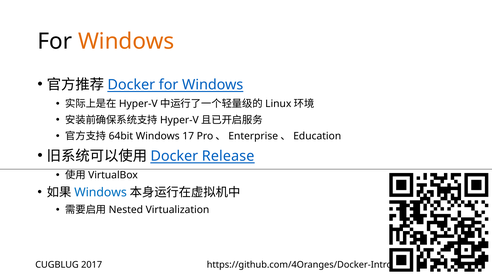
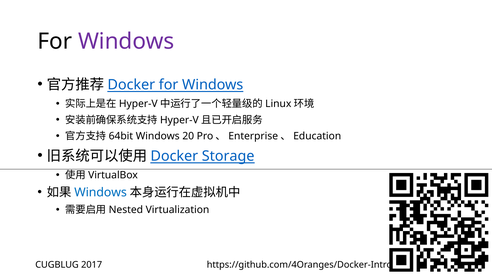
Windows at (126, 41) colour: orange -> purple
17: 17 -> 20
Release: Release -> Storage
